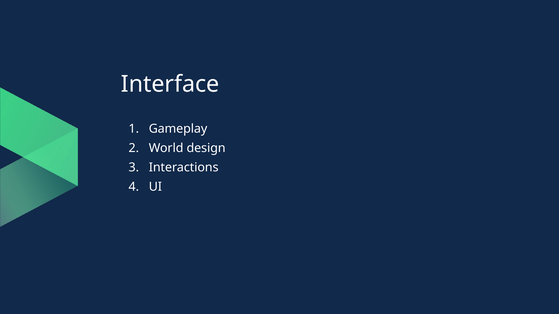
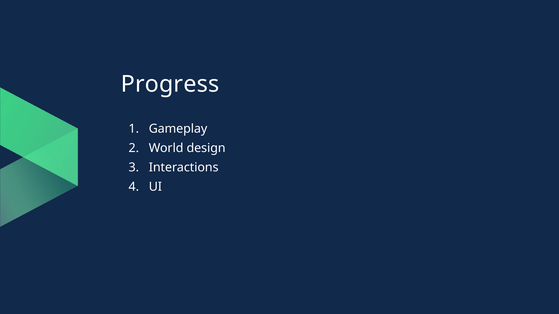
Interface: Interface -> Progress
